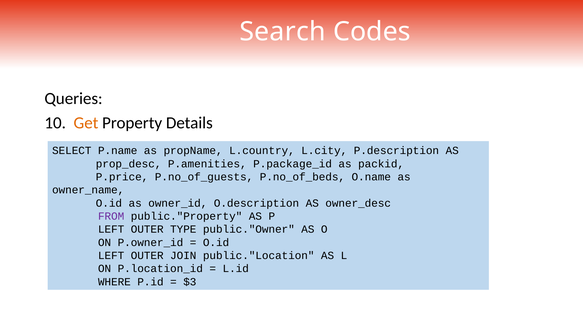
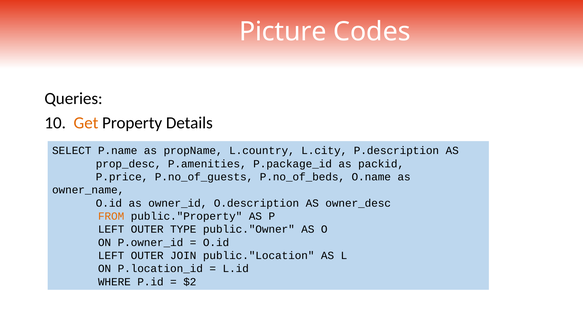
Search: Search -> Picture
FROM colour: purple -> orange
$3: $3 -> $2
